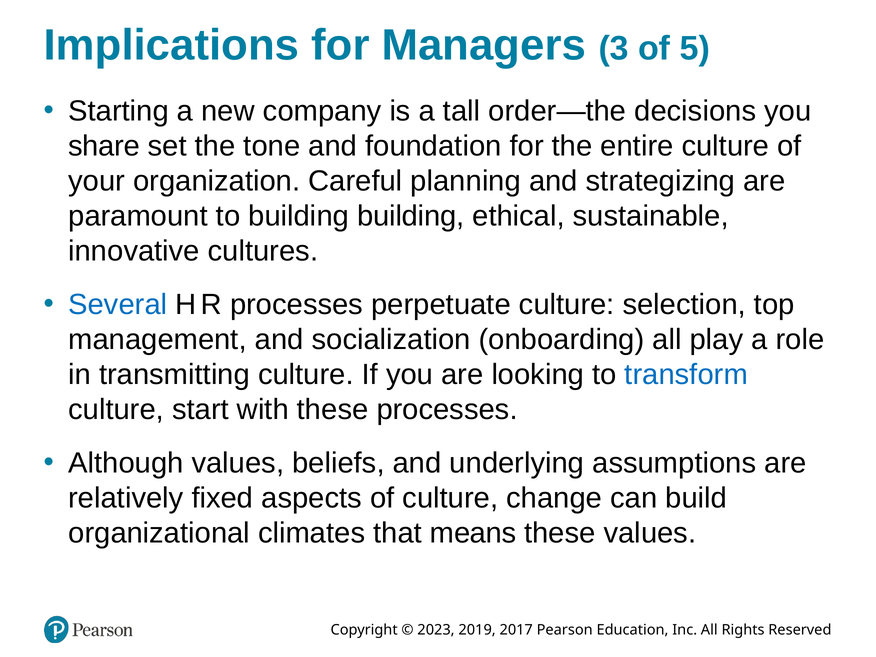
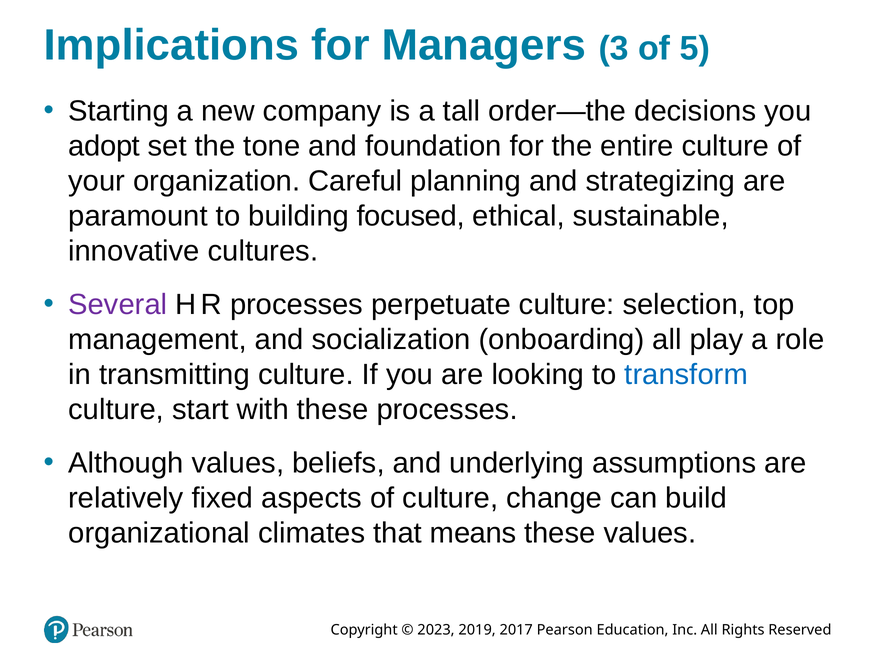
share: share -> adopt
building building: building -> focused
Several colour: blue -> purple
